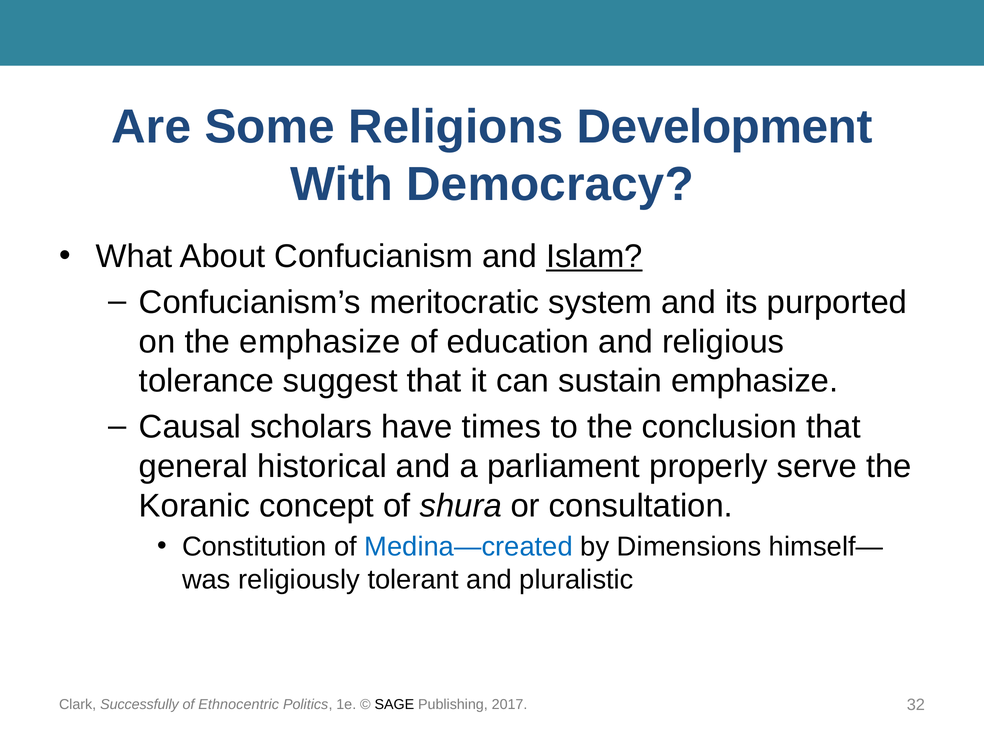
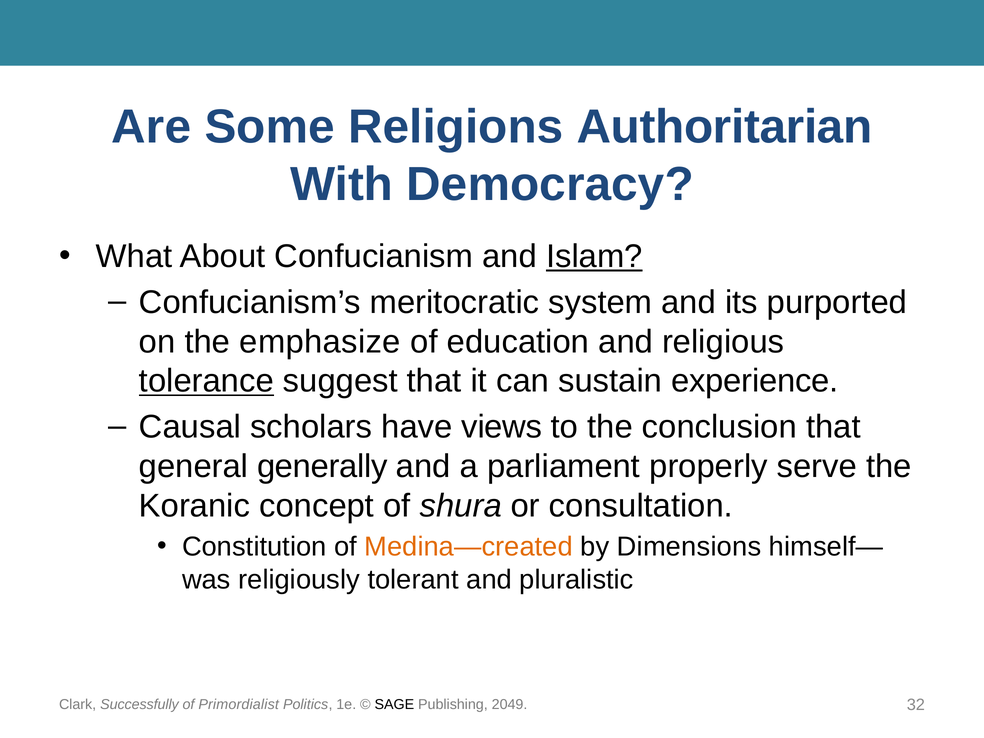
Development: Development -> Authoritarian
tolerance underline: none -> present
sustain emphasize: emphasize -> experience
times: times -> views
historical: historical -> generally
Medina—created colour: blue -> orange
Ethnocentric: Ethnocentric -> Primordialist
2017: 2017 -> 2049
